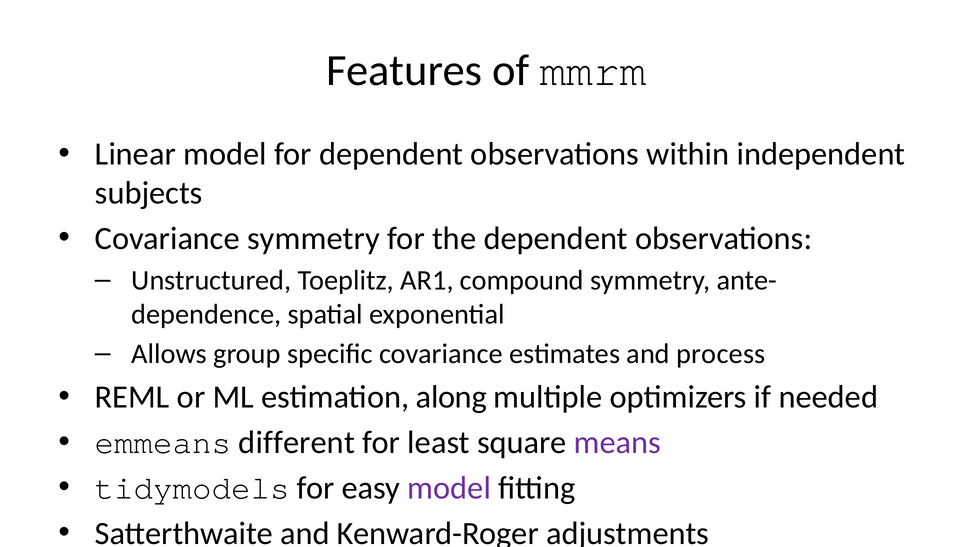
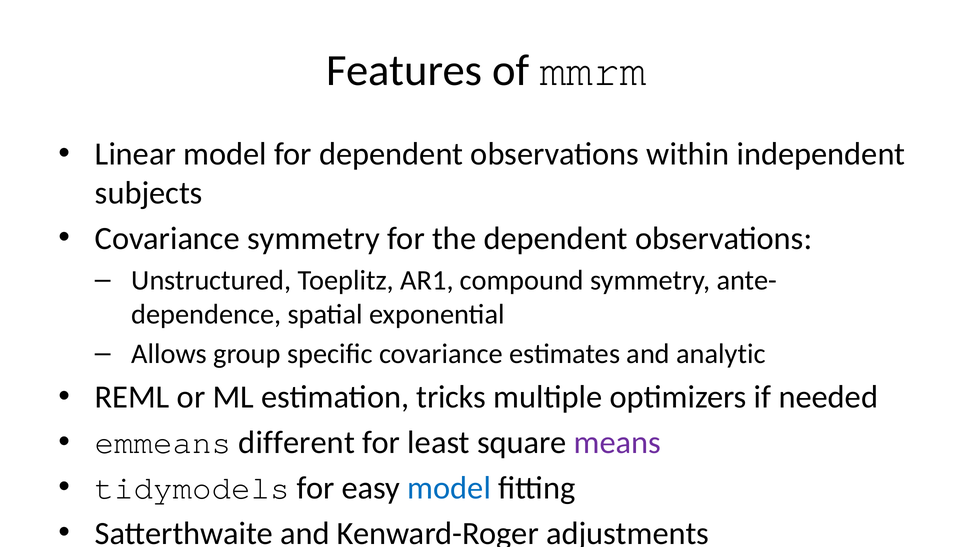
process: process -> analytic
along: along -> tricks
model at (449, 488) colour: purple -> blue
